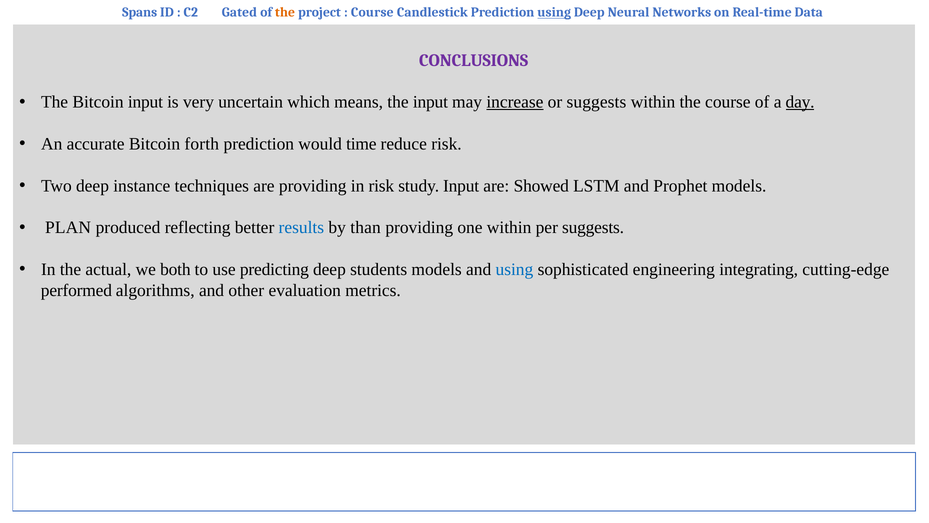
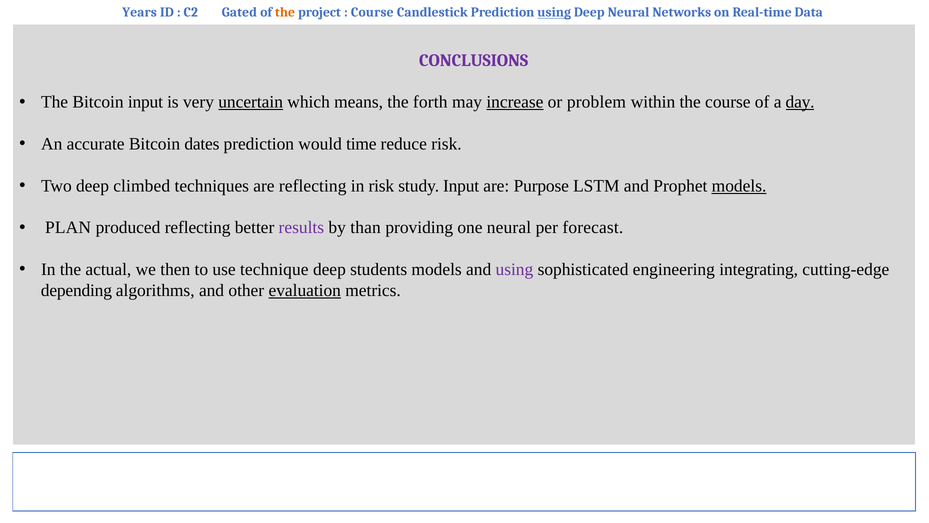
Spans: Spans -> Years
uncertain underline: none -> present
the input: input -> forth
or suggests: suggests -> problem
forth: forth -> dates
instance: instance -> climbed
are providing: providing -> reflecting
Showed: Showed -> Purpose
models at (739, 186) underline: none -> present
results colour: blue -> purple
one within: within -> neural
per suggests: suggests -> forecast
both: both -> then
predicting: predicting -> technique
using at (514, 269) colour: blue -> purple
performed: performed -> depending
evaluation underline: none -> present
